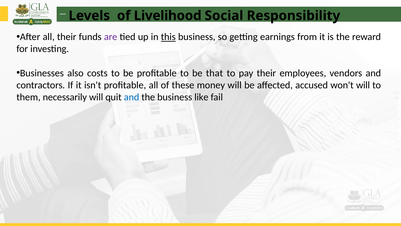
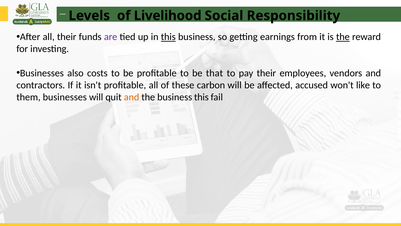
the at (343, 37) underline: none -> present
money: money -> carbon
won't will: will -> like
them necessarily: necessarily -> businesses
and at (132, 97) colour: blue -> orange
business like: like -> this
